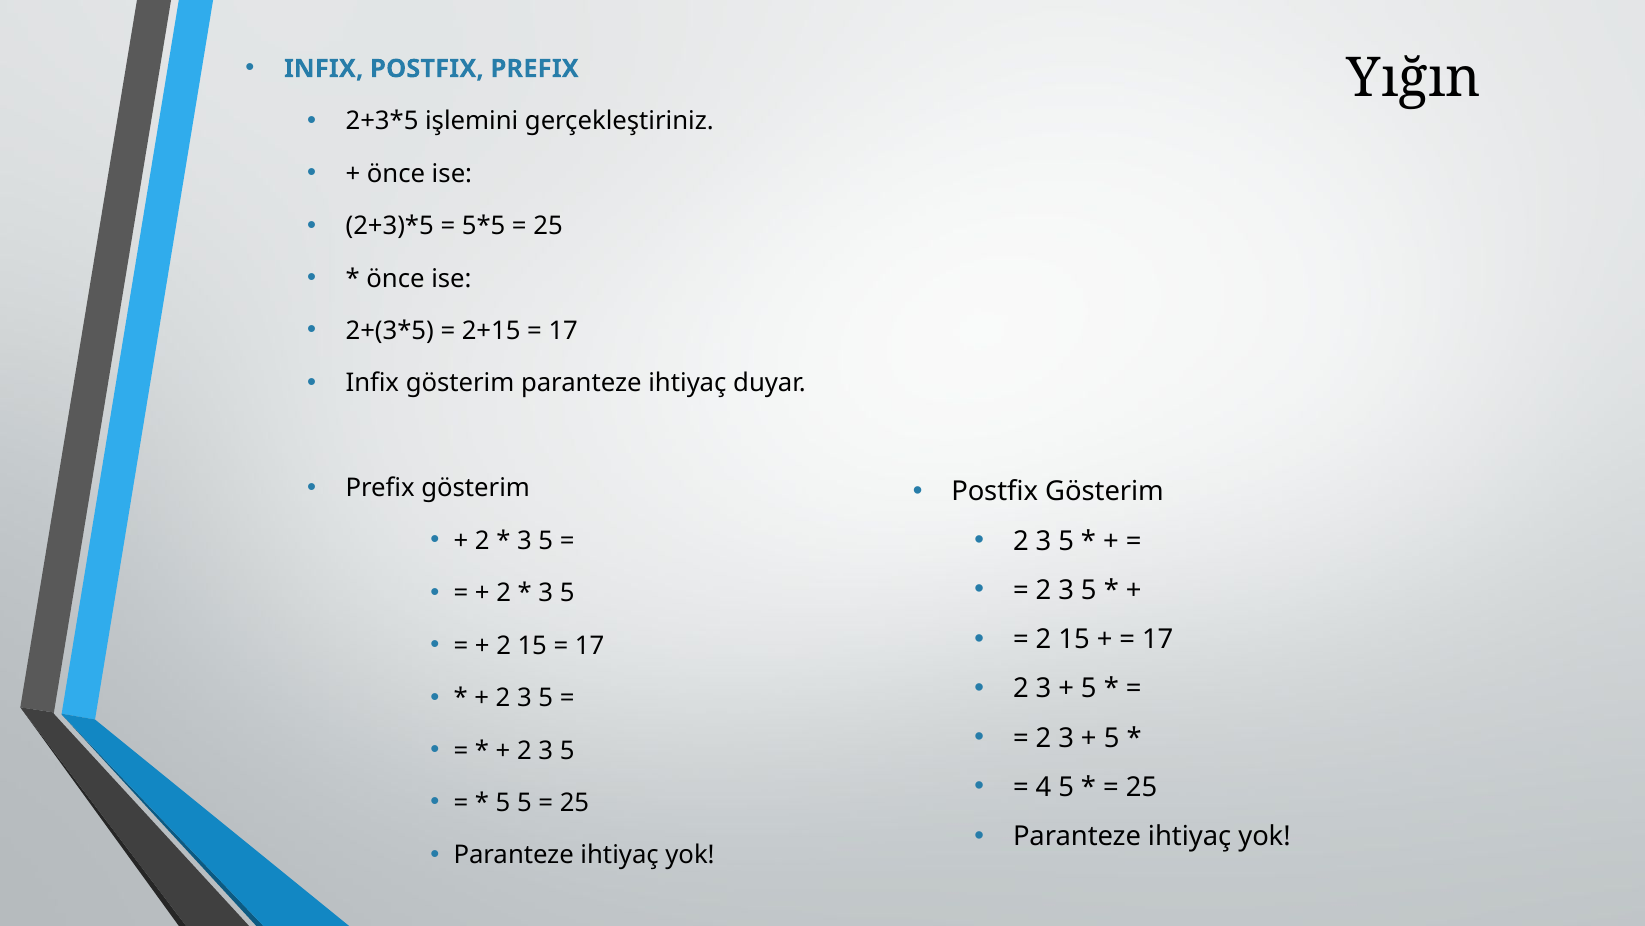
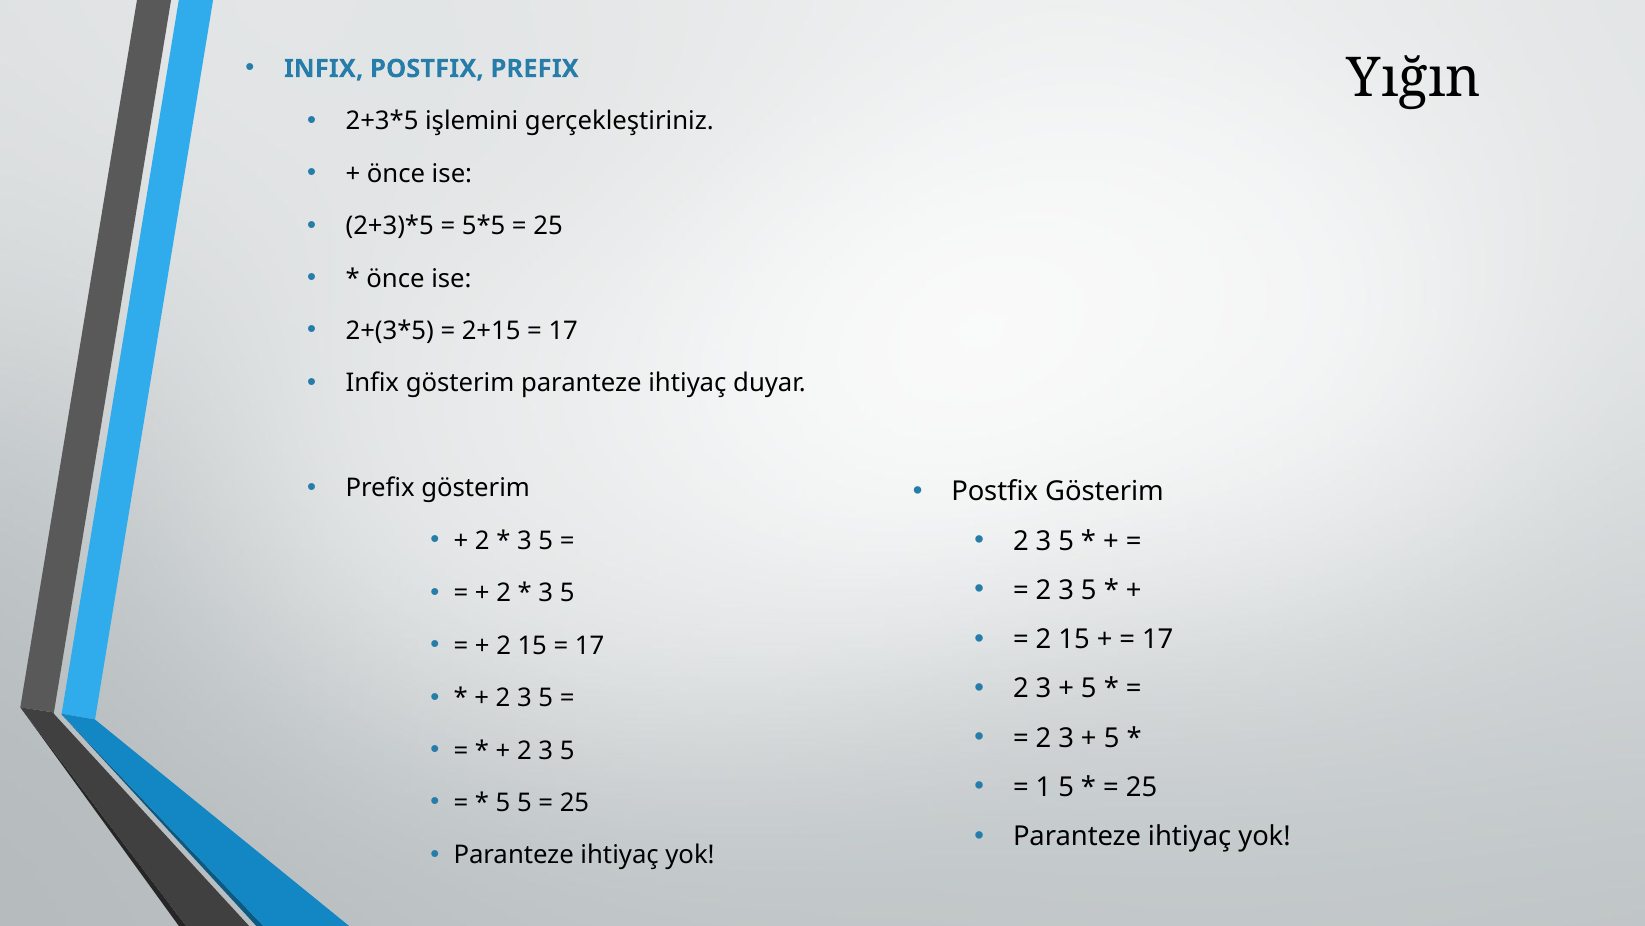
4: 4 -> 1
